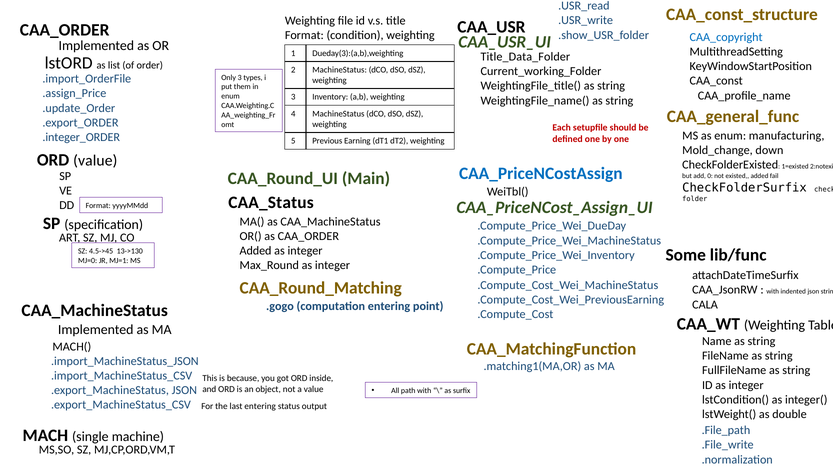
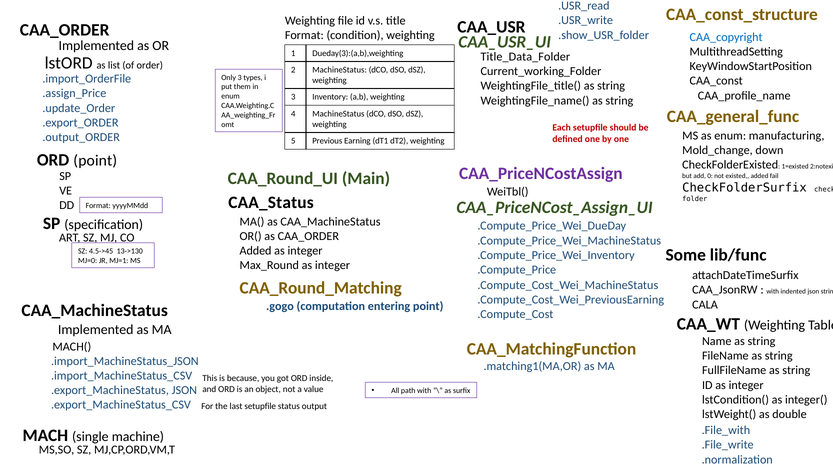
.integer_ORDER: .integer_ORDER -> .output_ORDER
ORD value: value -> point
CAA_PriceNCostAssign colour: blue -> purple
last entering: entering -> setupfile
.File_path: .File_path -> .File_with
